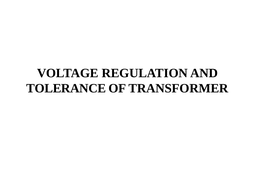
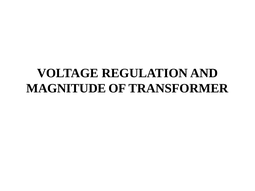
TOLERANCE: TOLERANCE -> MAGNITUDE
